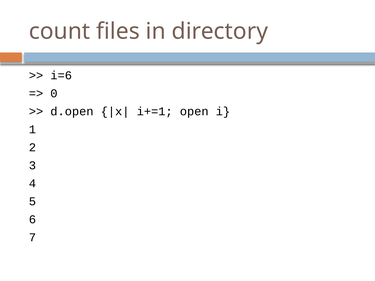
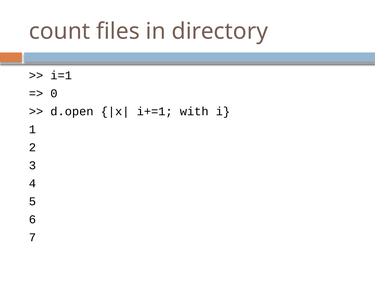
i=6: i=6 -> i=1
open: open -> with
